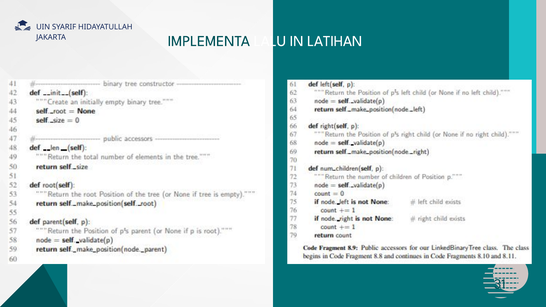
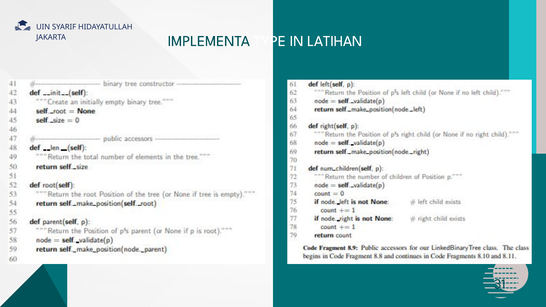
LALU: LALU -> TYPE
